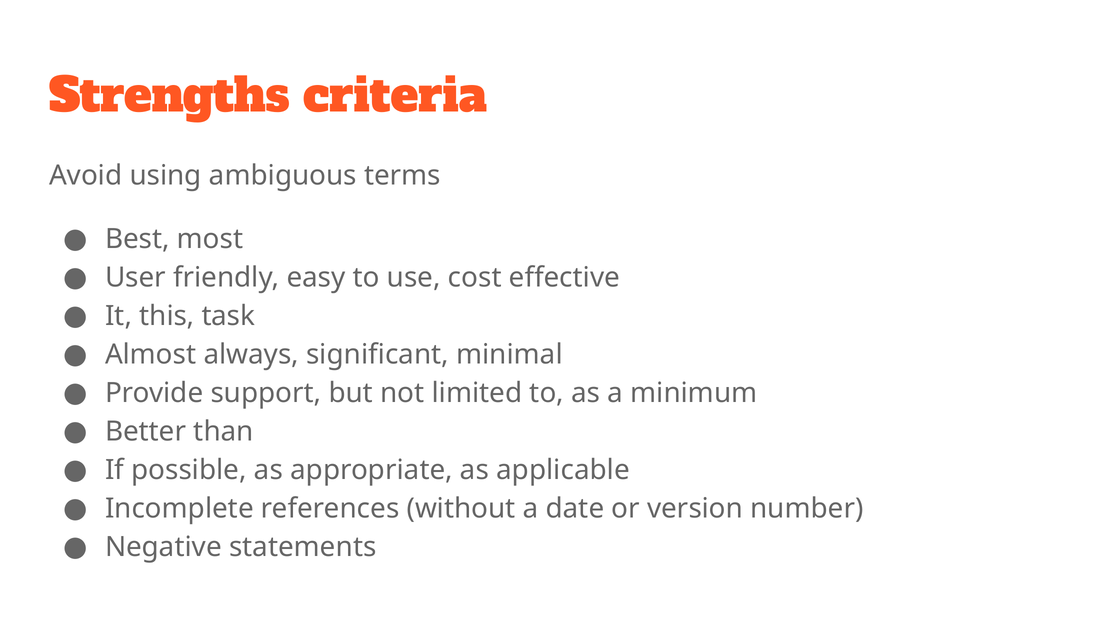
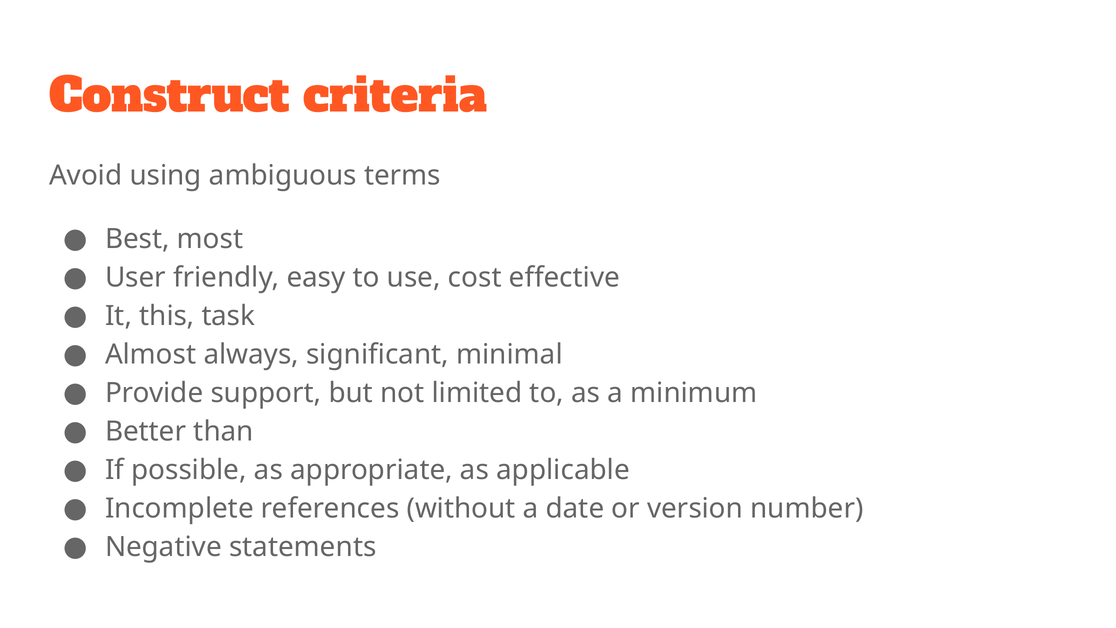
Strengths: Strengths -> Construct
